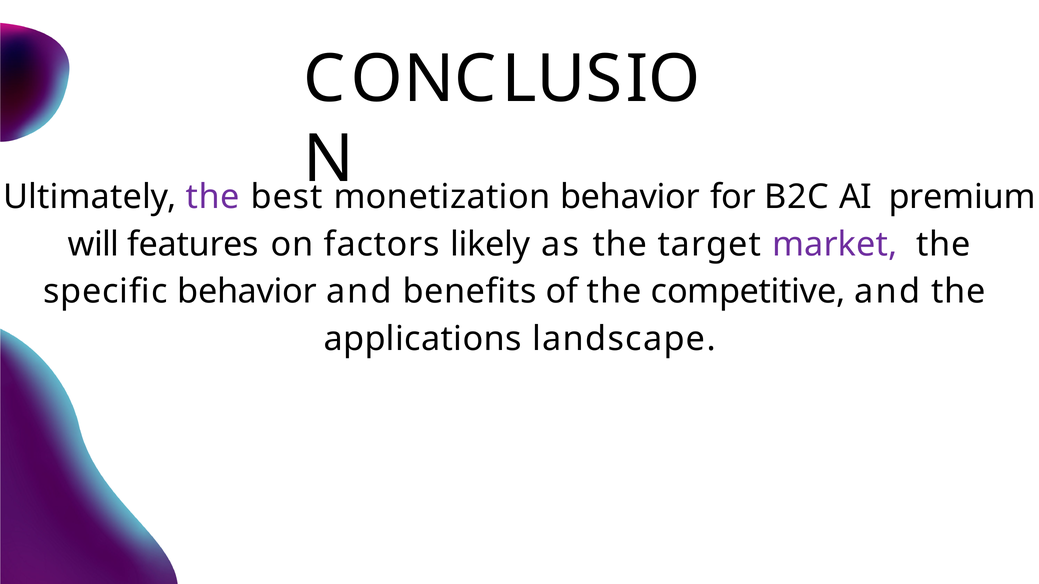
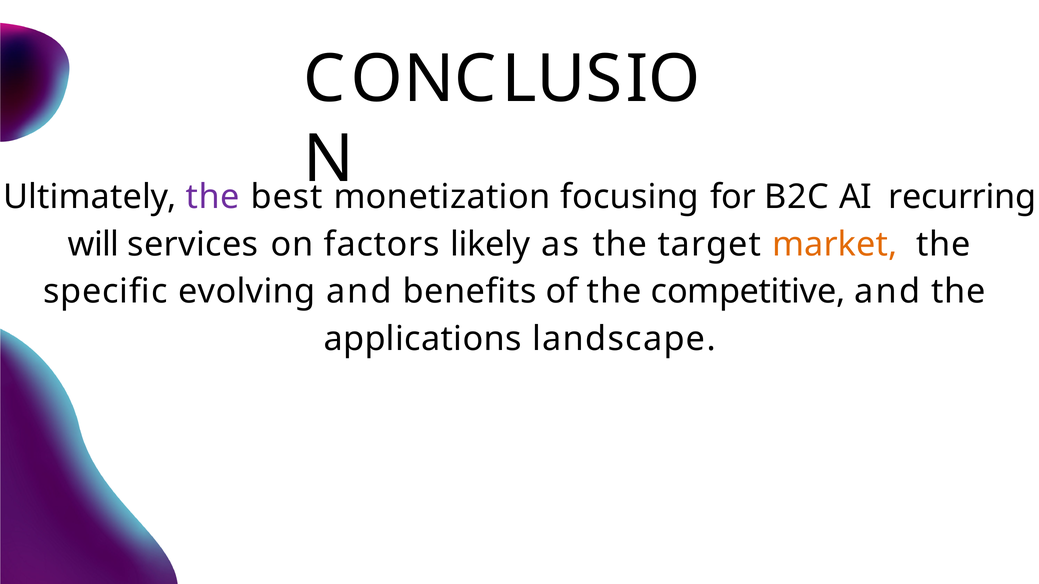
monetization behavior: behavior -> focusing
premium: premium -> recurring
features: features -> services
market colour: purple -> orange
specific behavior: behavior -> evolving
